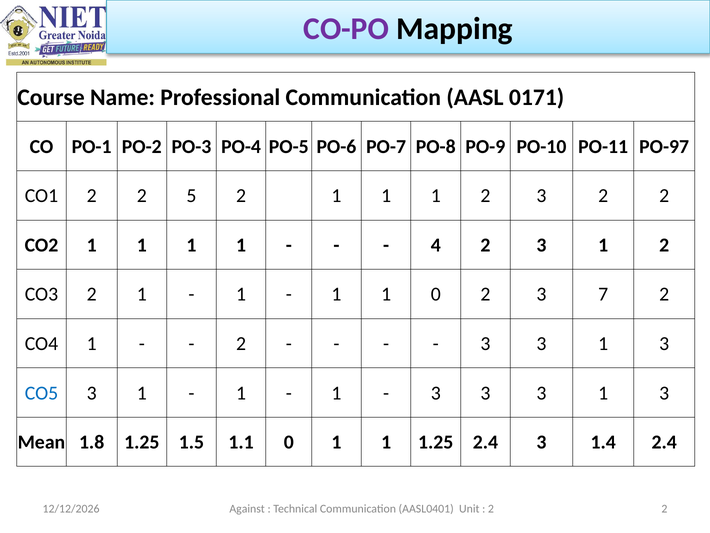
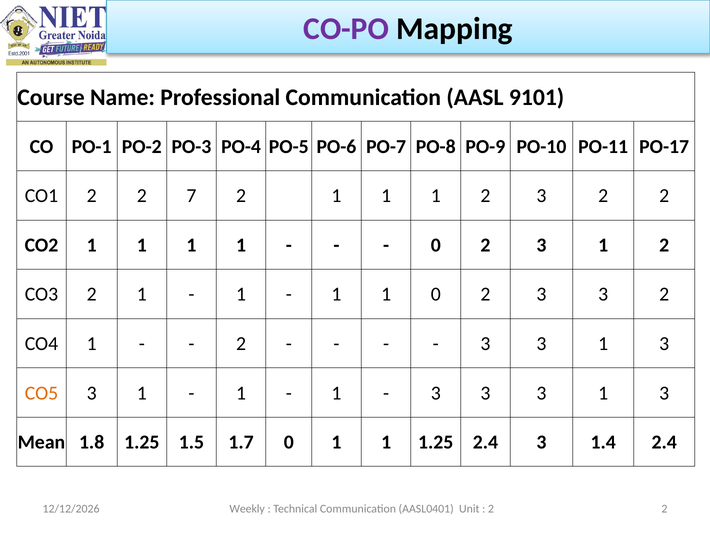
0171: 0171 -> 9101
PO-97: PO-97 -> PO-17
5: 5 -> 7
4 at (436, 245): 4 -> 0
2 3 7: 7 -> 3
CO5 colour: blue -> orange
1.1: 1.1 -> 1.7
Against: Against -> Weekly
